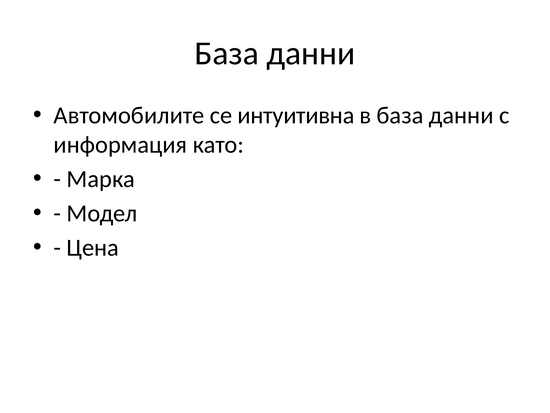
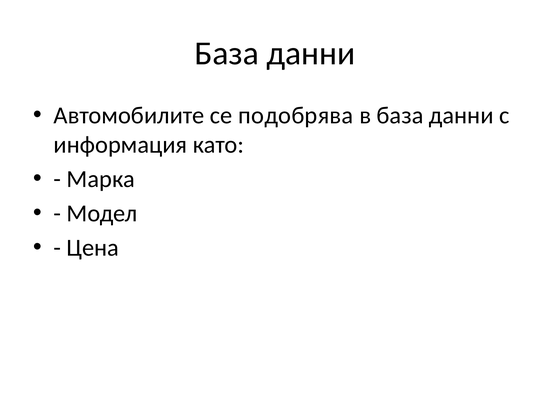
интуитивна: интуитивна -> подобрява
